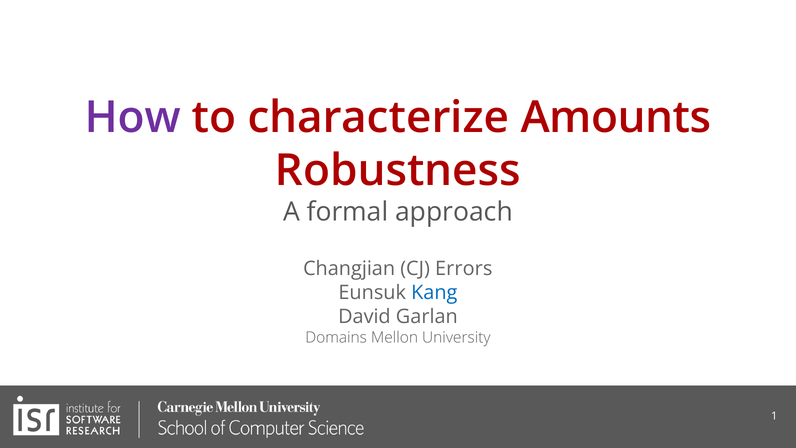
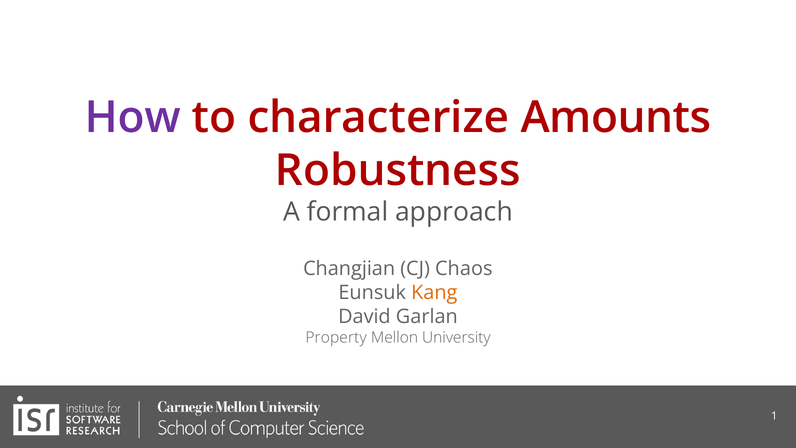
Errors: Errors -> Chaos
Kang colour: blue -> orange
Domains: Domains -> Property
